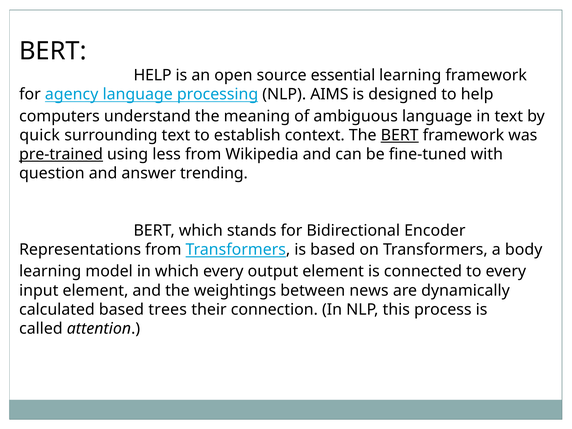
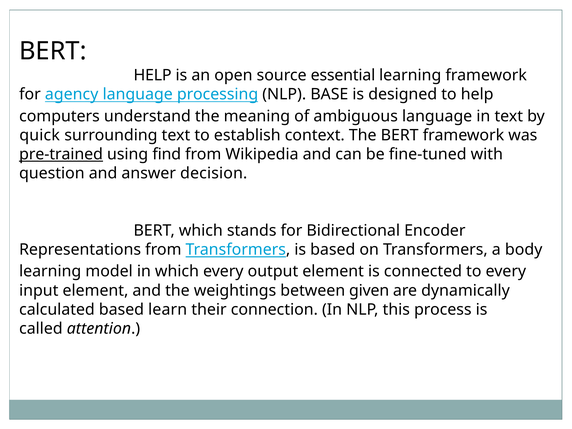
AIMS: AIMS -> BASE
BERT at (400, 135) underline: present -> none
less: less -> find
trending: trending -> decision
news: news -> given
trees: trees -> learn
